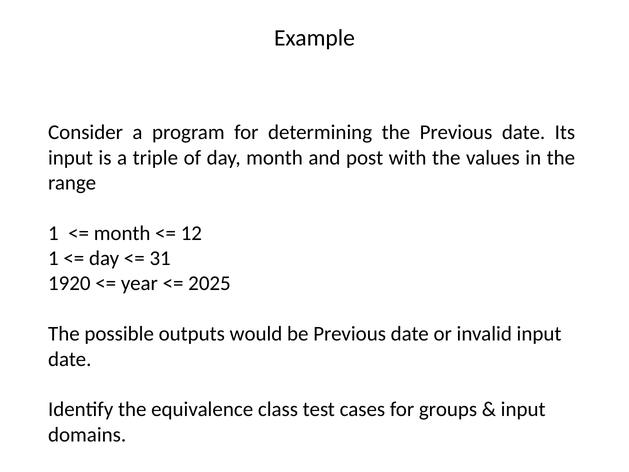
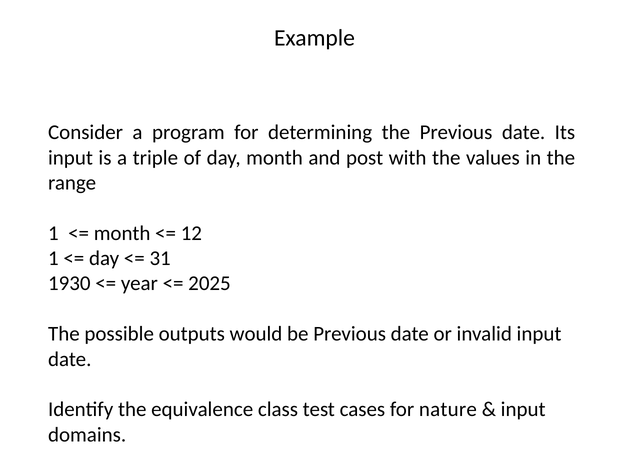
1920: 1920 -> 1930
groups: groups -> nature
